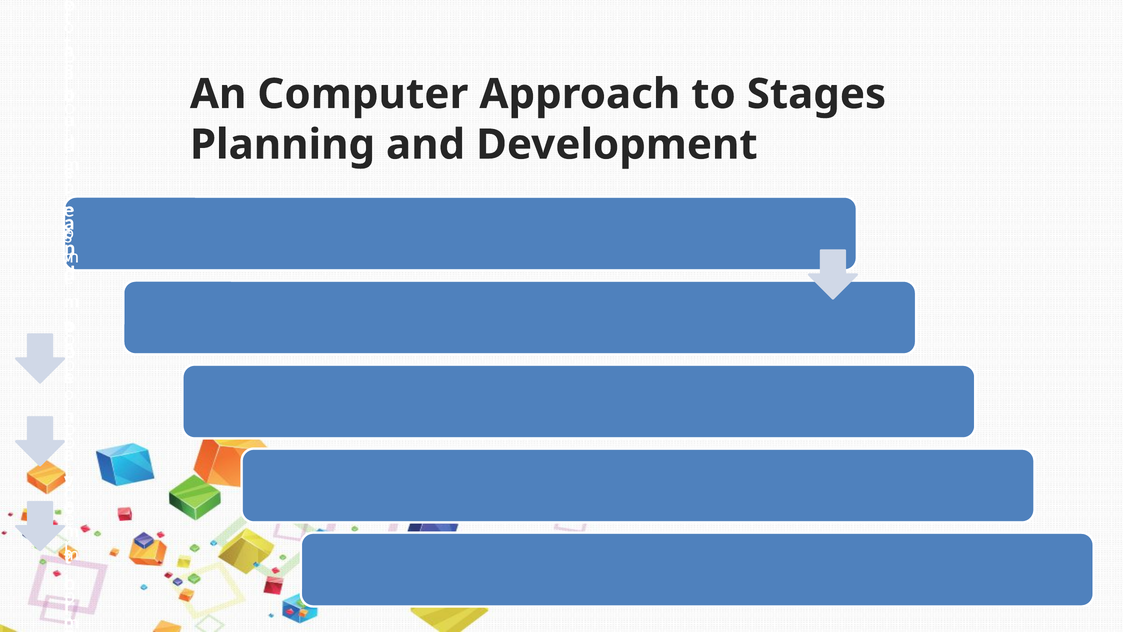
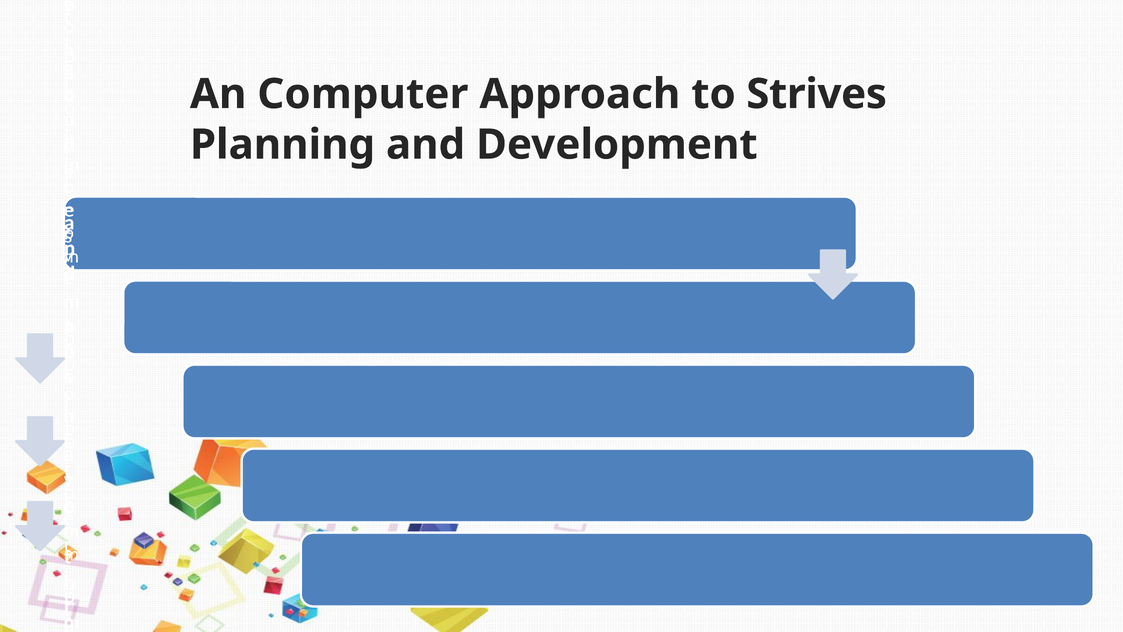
Stages: Stages -> Strives
